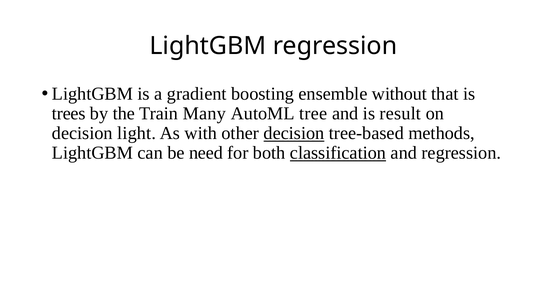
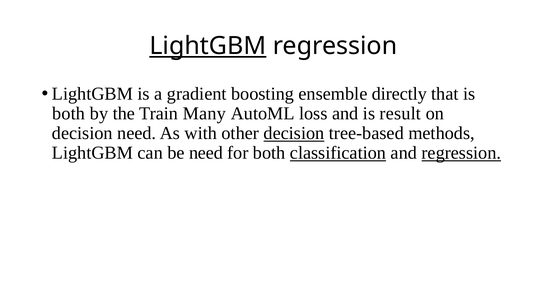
LightGBM at (208, 46) underline: none -> present
without: without -> directly
trees at (69, 113): trees -> both
tree: tree -> loss
decision light: light -> need
regression at (461, 153) underline: none -> present
